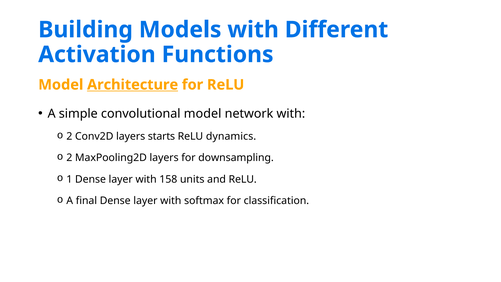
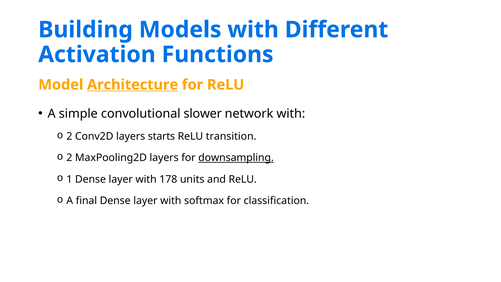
convolutional model: model -> slower
dynamics: dynamics -> transition
downsampling underline: none -> present
158: 158 -> 178
